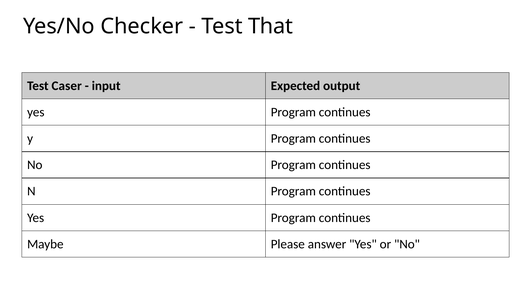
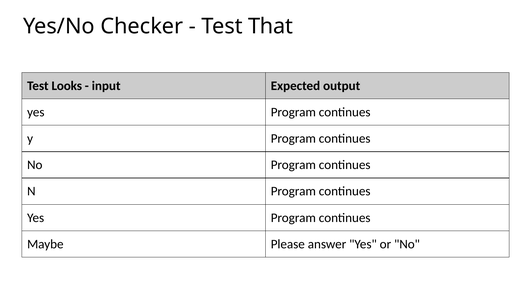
Caser: Caser -> Looks
